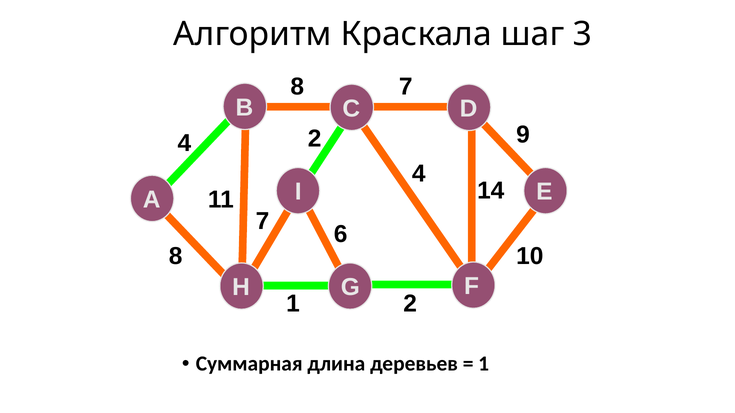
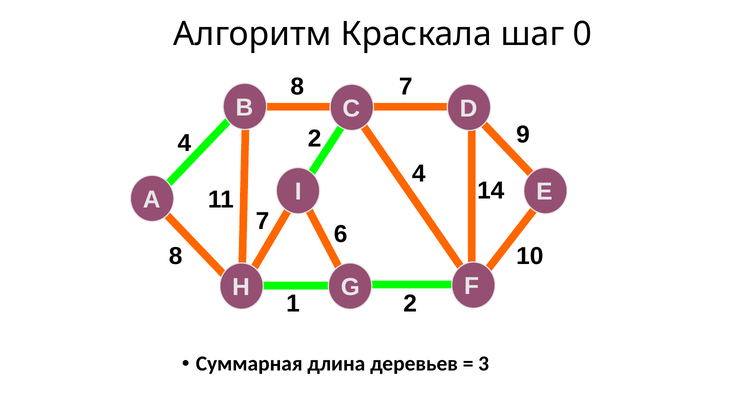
3: 3 -> 0
1 at (484, 364): 1 -> 3
